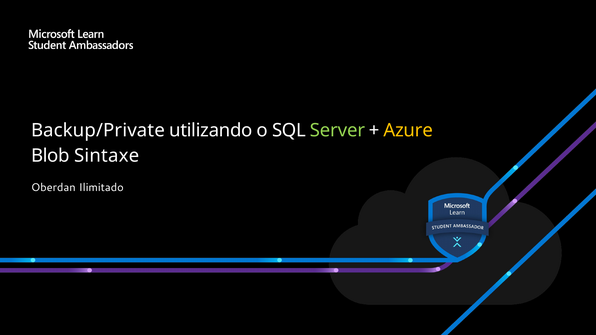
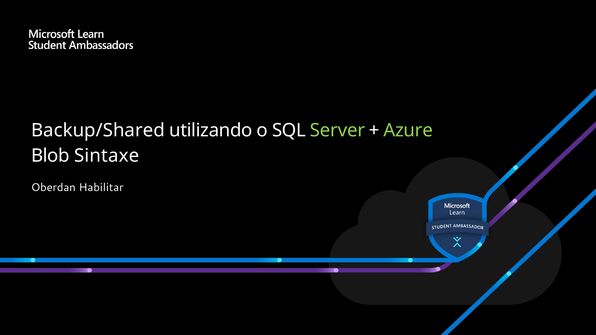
Backup/Private: Backup/Private -> Backup/Shared
Azure colour: yellow -> light green
Ilimitado: Ilimitado -> Habilitar
